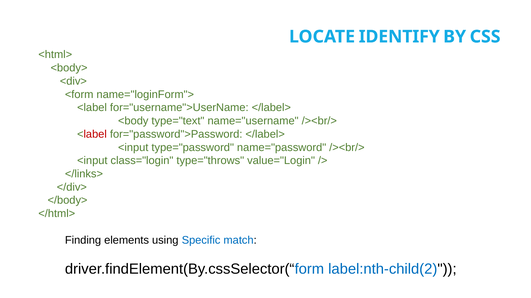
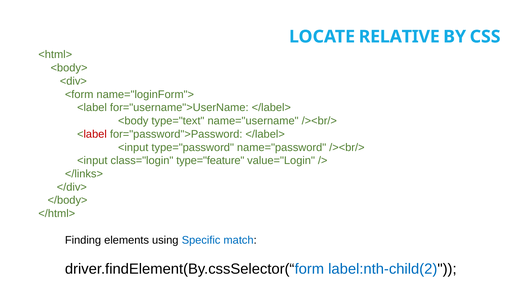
IDENTIFY: IDENTIFY -> RELATIVE
type="throws: type="throws -> type="feature
